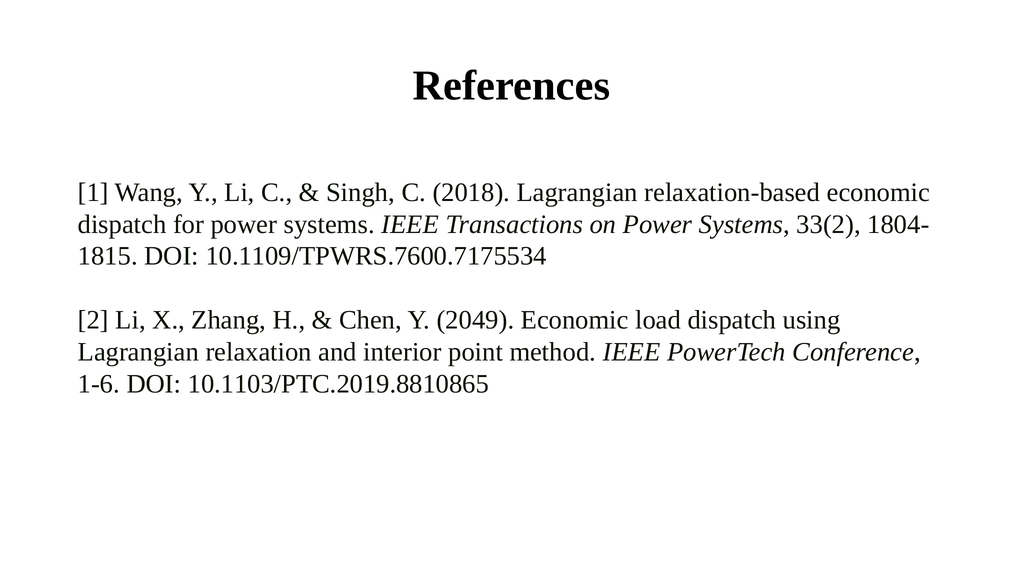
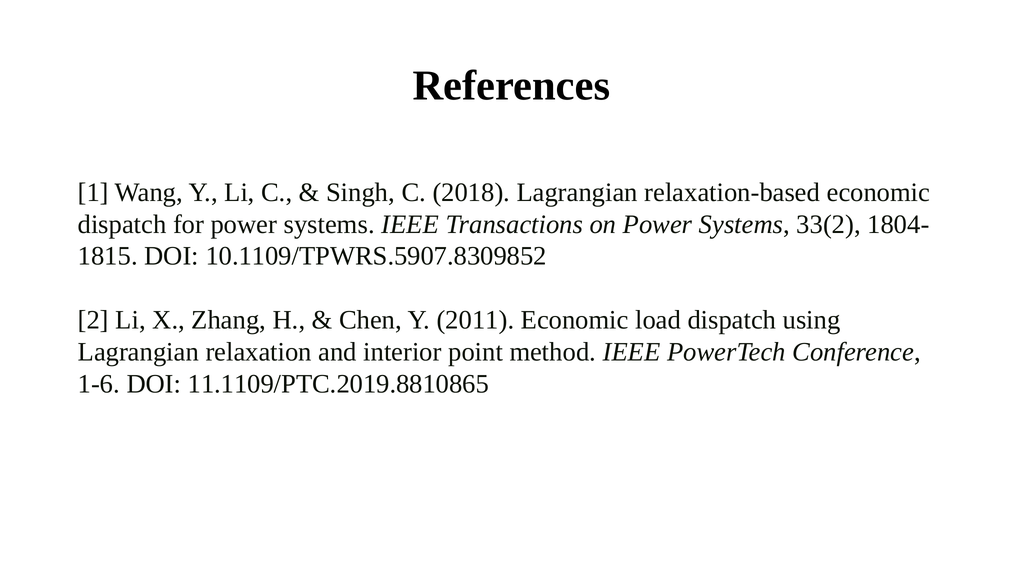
10.1109/TPWRS.7600.7175534: 10.1109/TPWRS.7600.7175534 -> 10.1109/TPWRS.5907.8309852
2049: 2049 -> 2011
10.1103/PTC.2019.8810865: 10.1103/PTC.2019.8810865 -> 11.1109/PTC.2019.8810865
